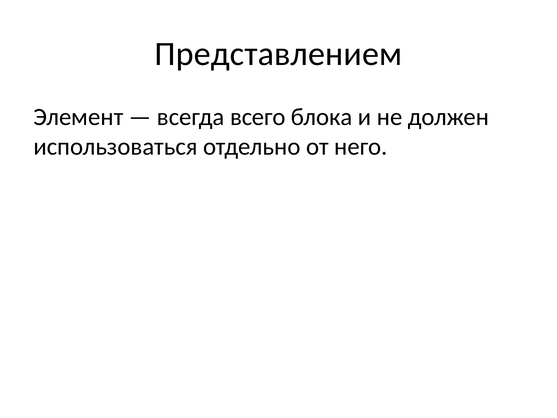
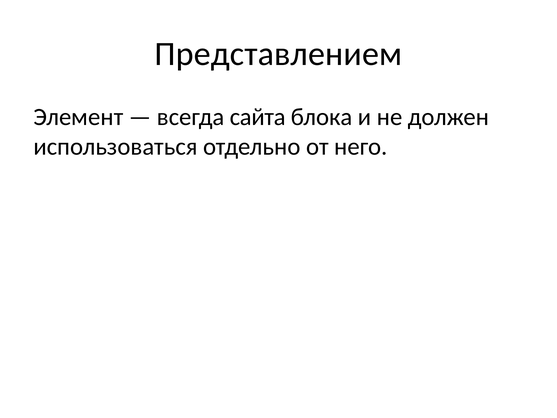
всего: всего -> сайта
